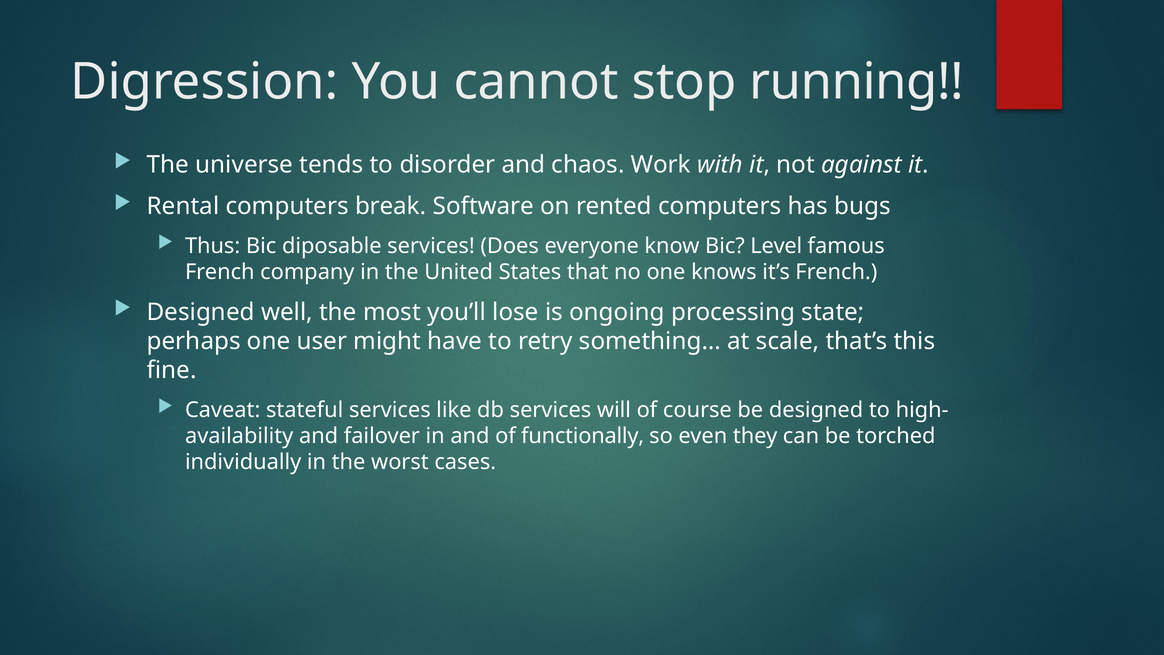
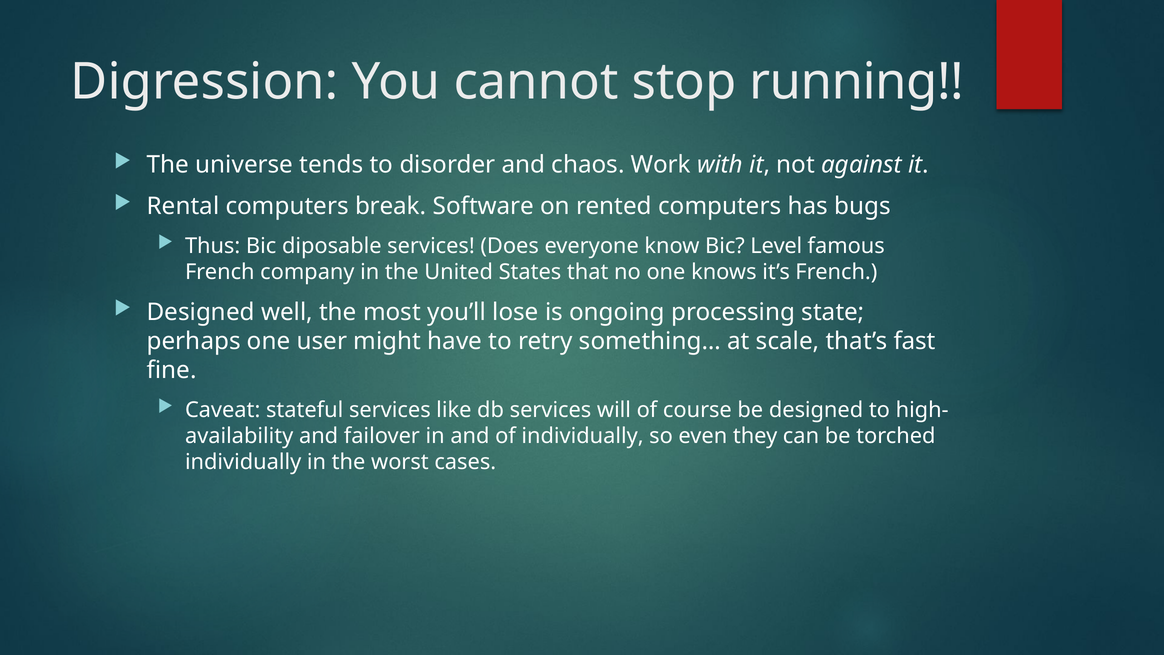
this: this -> fast
of functionally: functionally -> individually
